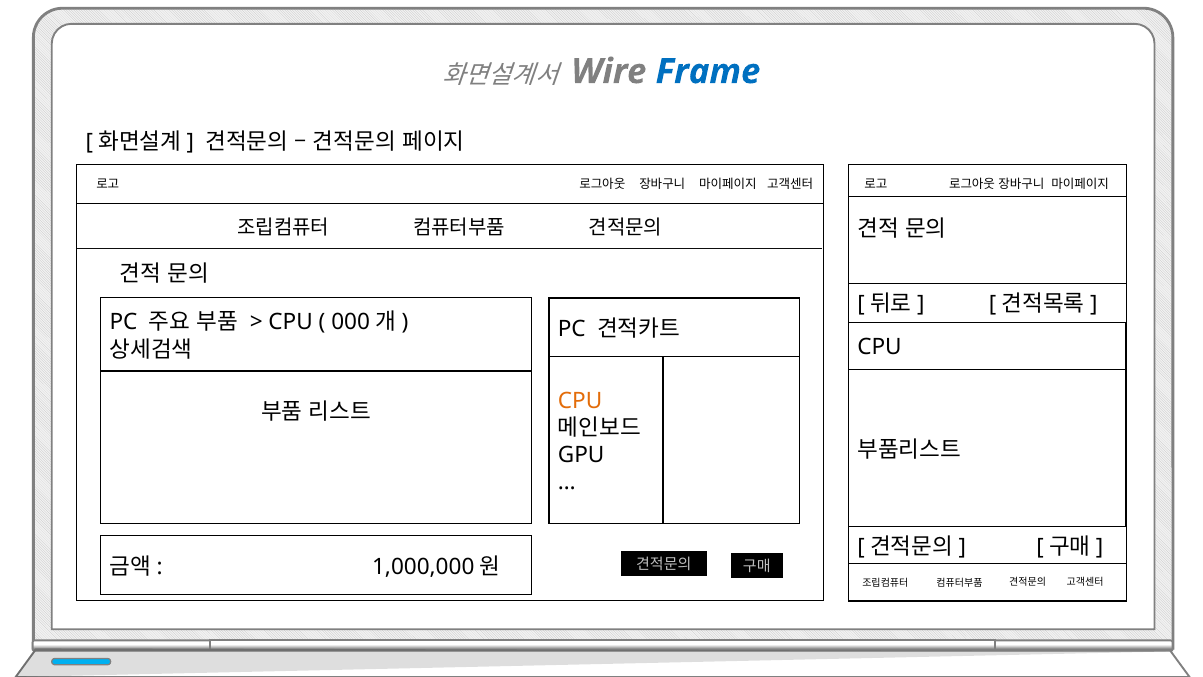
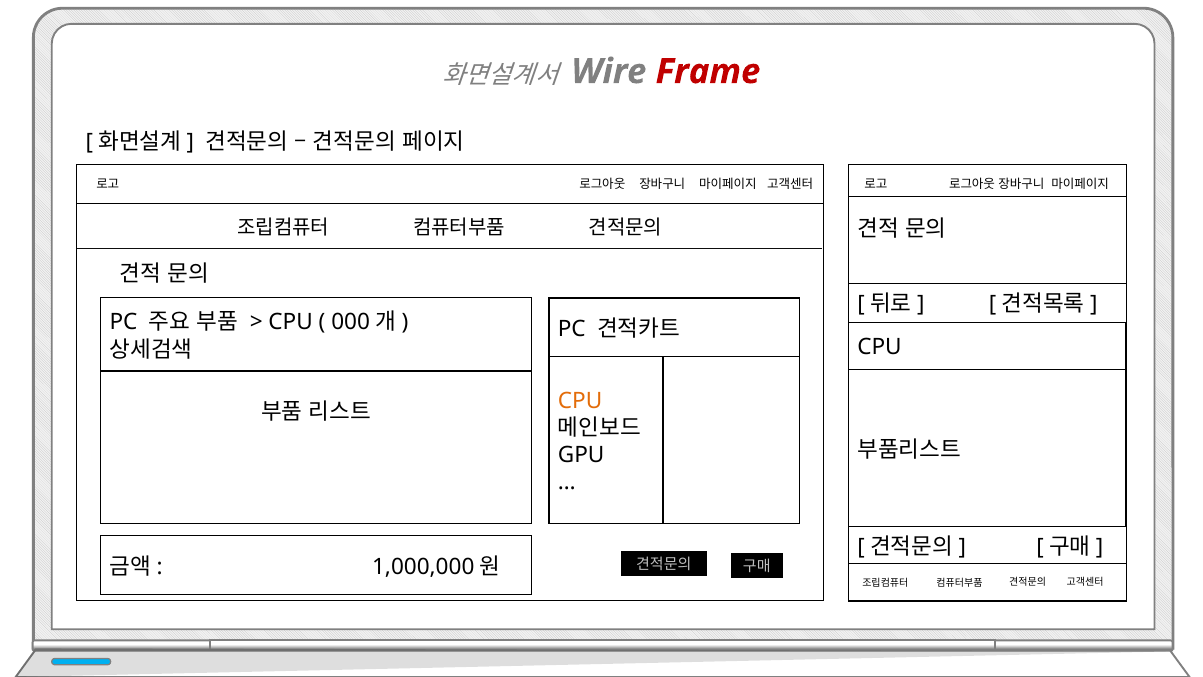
Frame colour: blue -> red
